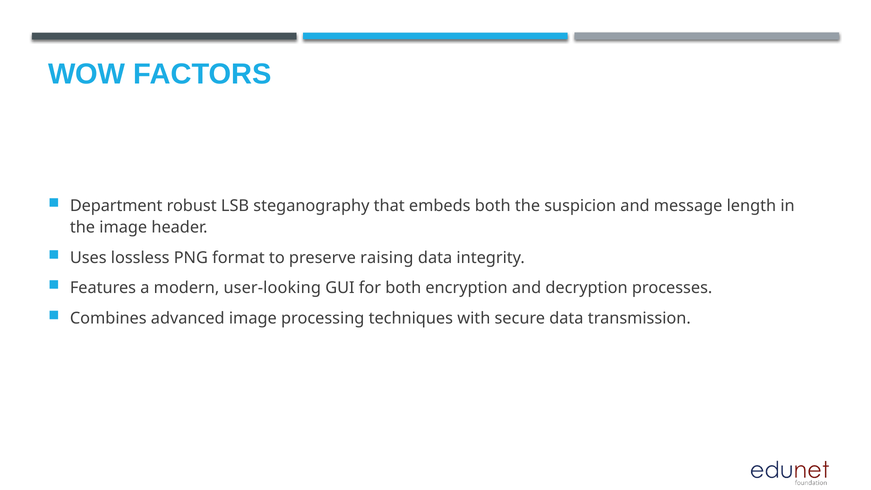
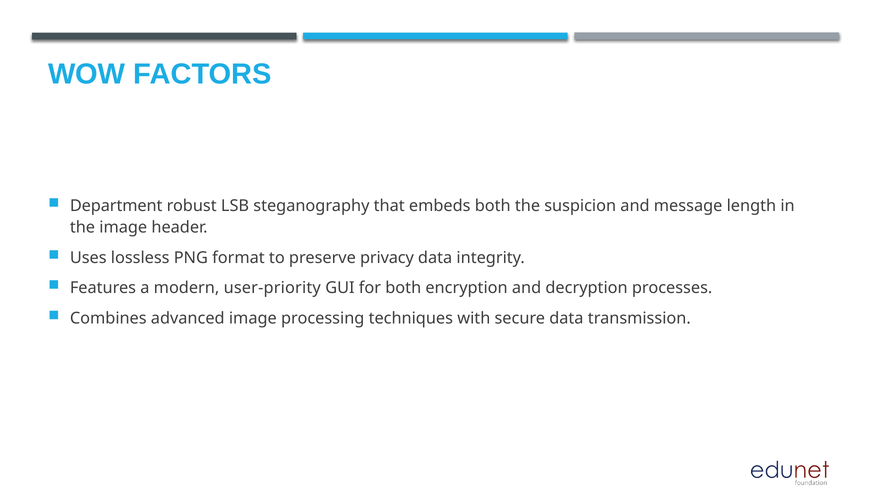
raising: raising -> privacy
user-looking: user-looking -> user-priority
